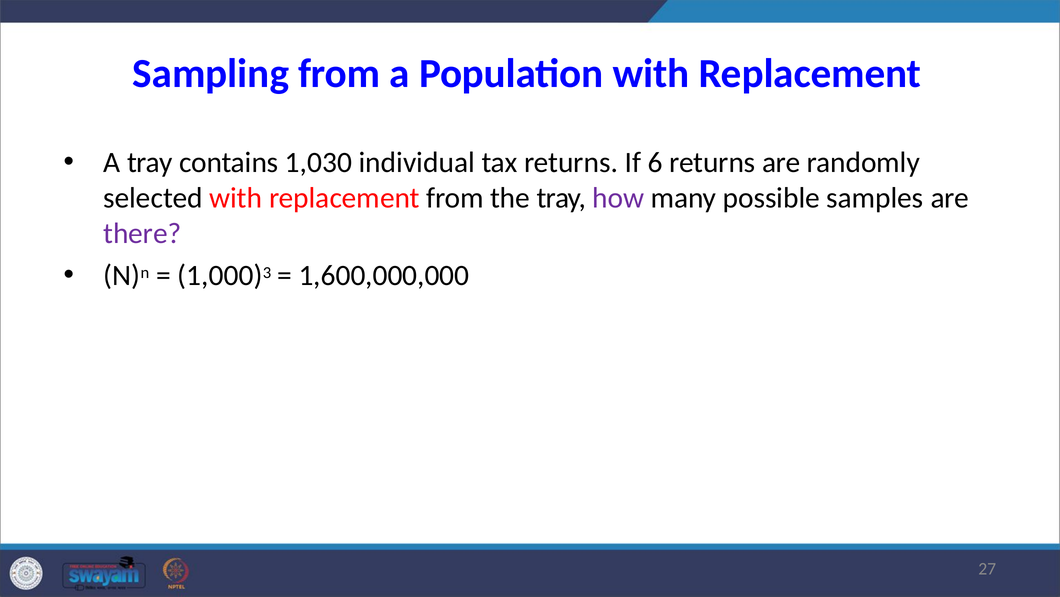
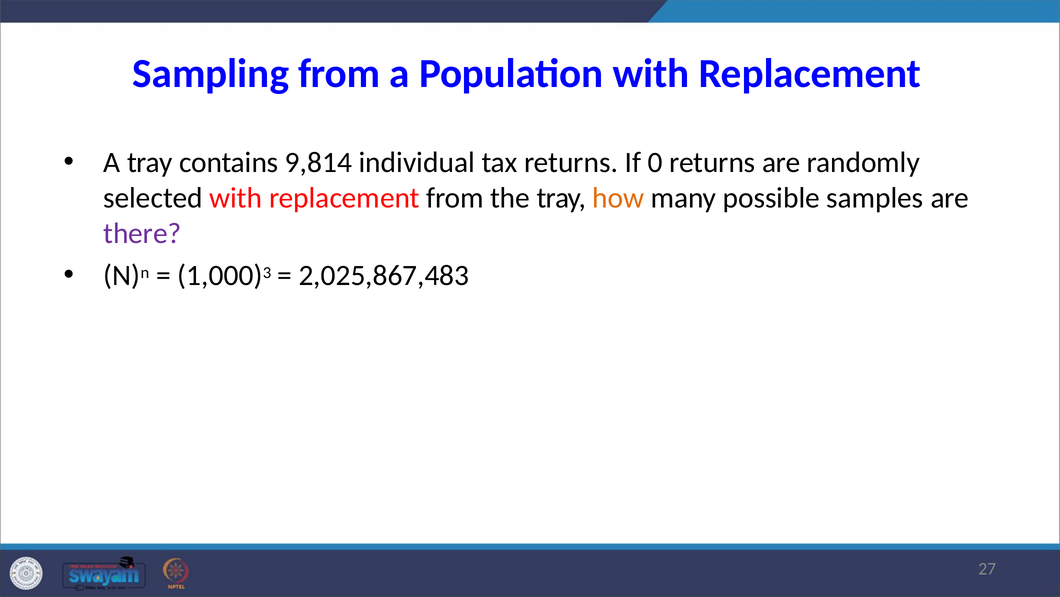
1,030: 1,030 -> 9,814
6: 6 -> 0
how colour: purple -> orange
1,600,000,000: 1,600,000,000 -> 2,025,867,483
